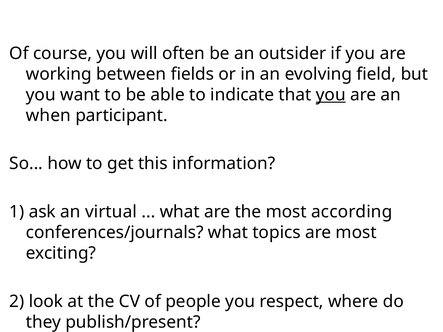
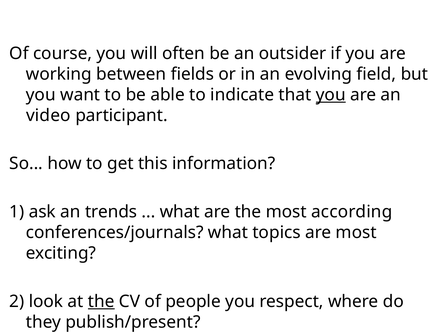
when: when -> video
virtual: virtual -> trends
the at (101, 302) underline: none -> present
